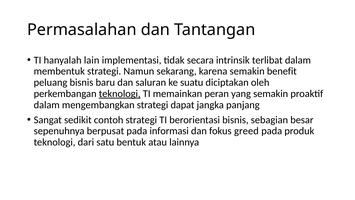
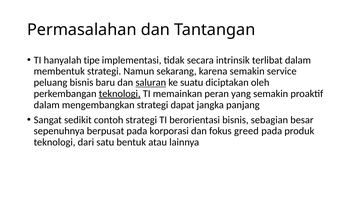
lain: lain -> tipe
benefit: benefit -> service
saluran underline: none -> present
informasi: informasi -> korporasi
